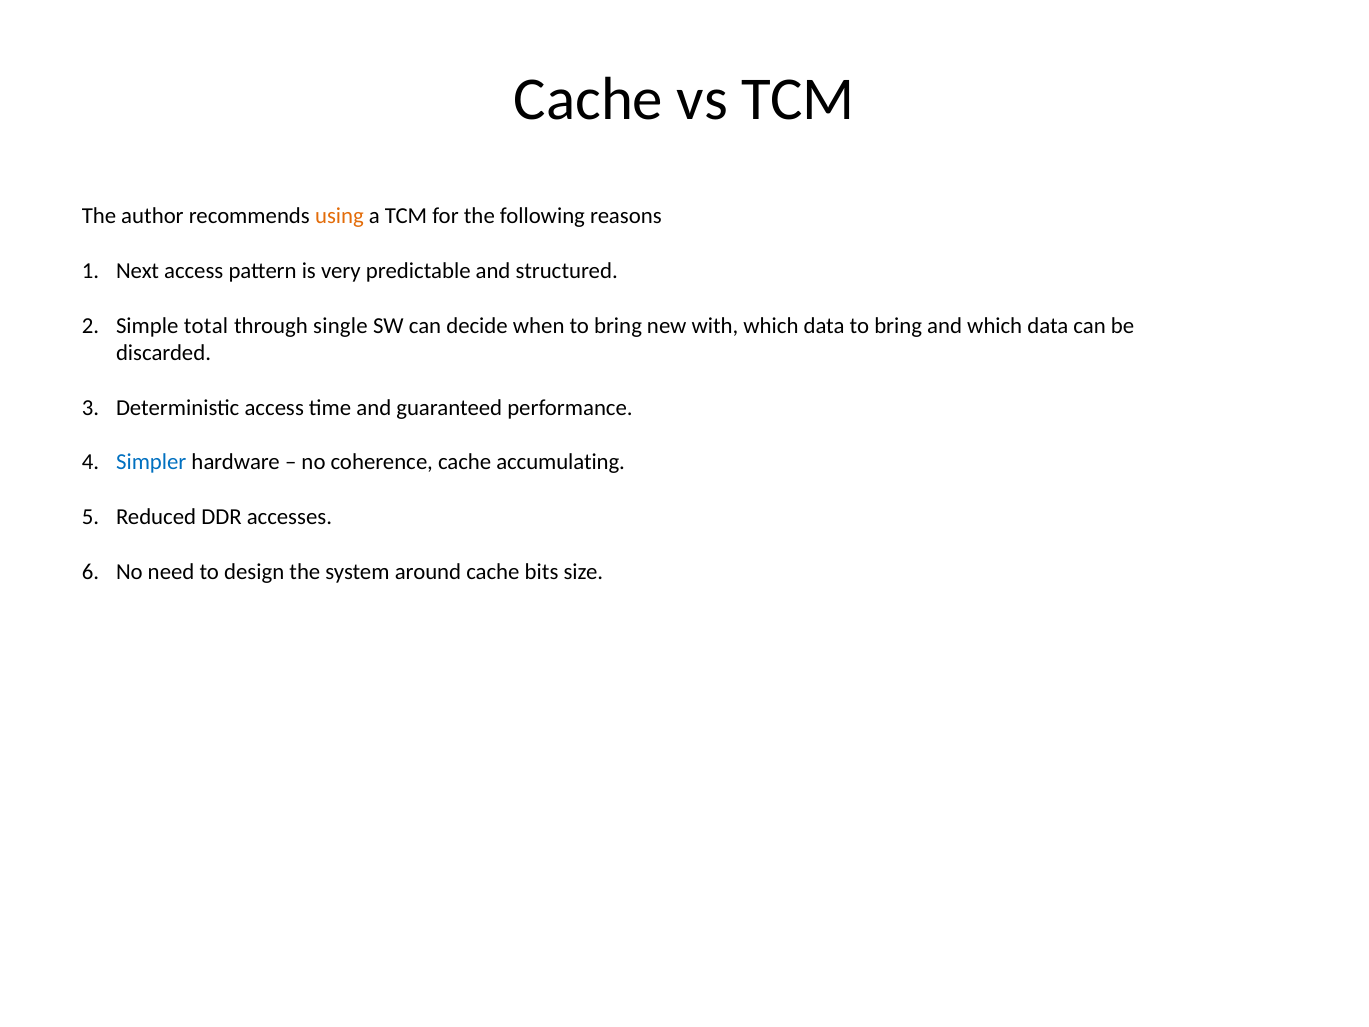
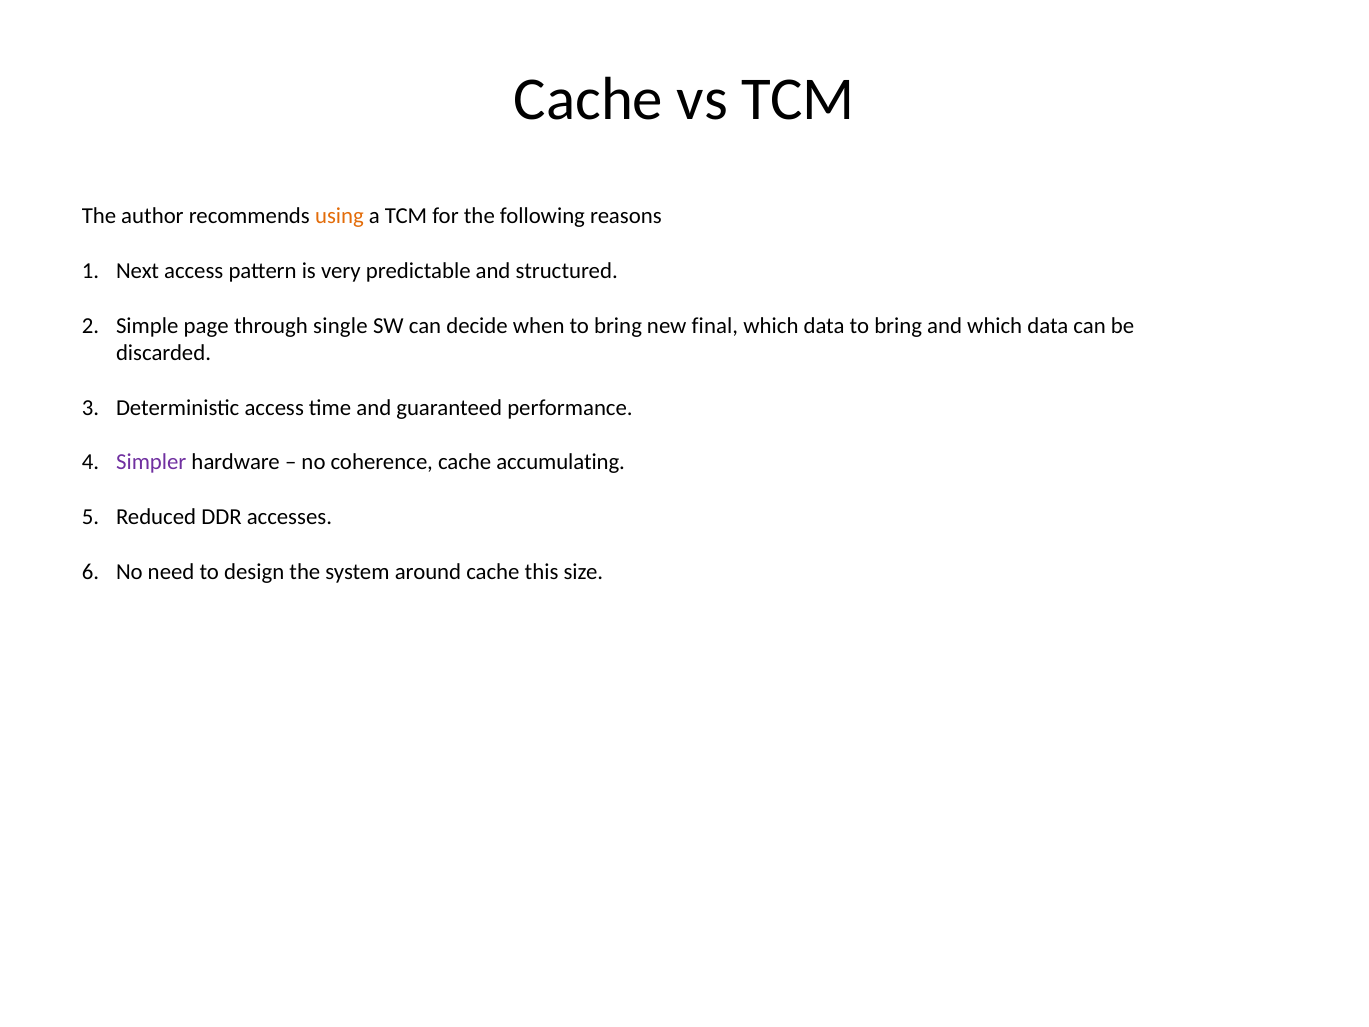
total: total -> page
with: with -> final
Simpler colour: blue -> purple
bits: bits -> this
